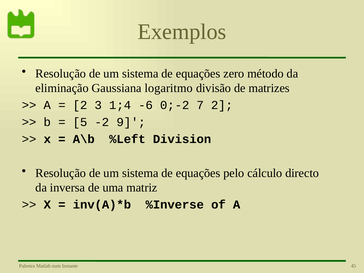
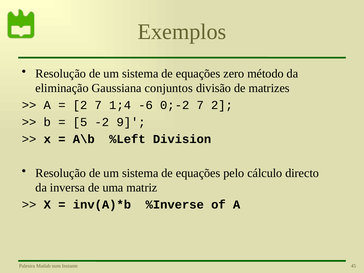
logaritmo: logaritmo -> conjuntos
2 3: 3 -> 7
